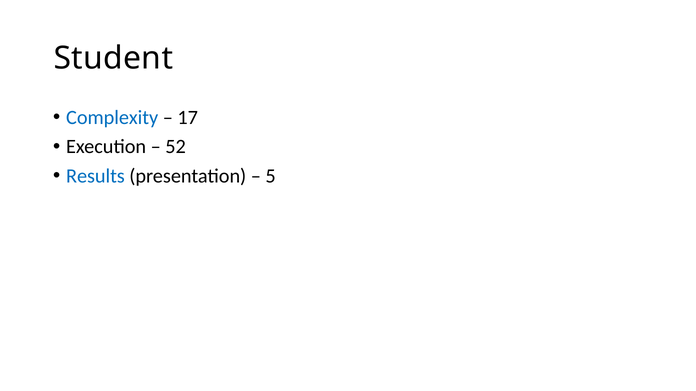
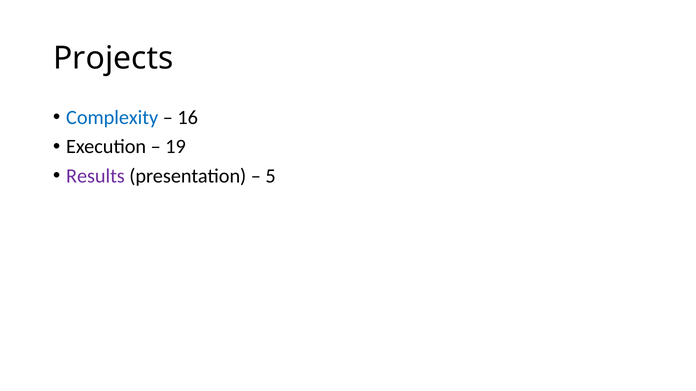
Student: Student -> Projects
17: 17 -> 16
52: 52 -> 19
Results colour: blue -> purple
